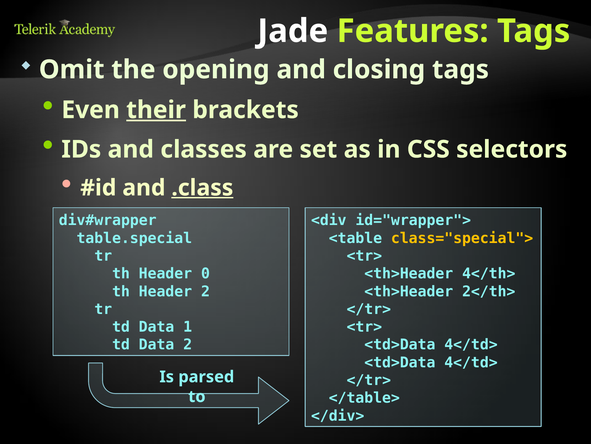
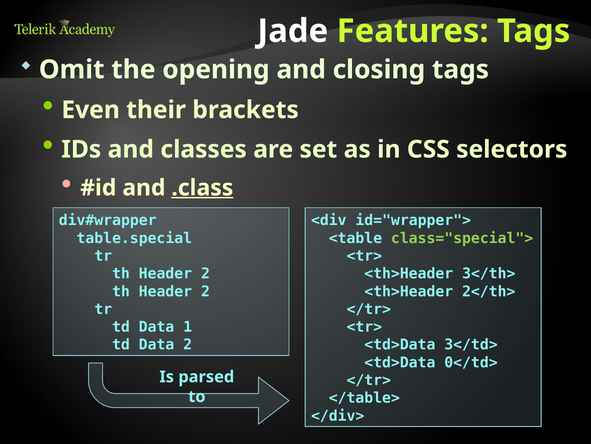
their underline: present -> none
class="special"> colour: yellow -> light green
0 at (205, 273): 0 -> 2
4</th>: 4</th> -> 3</th>
4</td> at (471, 344): 4</td> -> 3</td>
4</td> at (471, 362): 4</td> -> 0</td>
